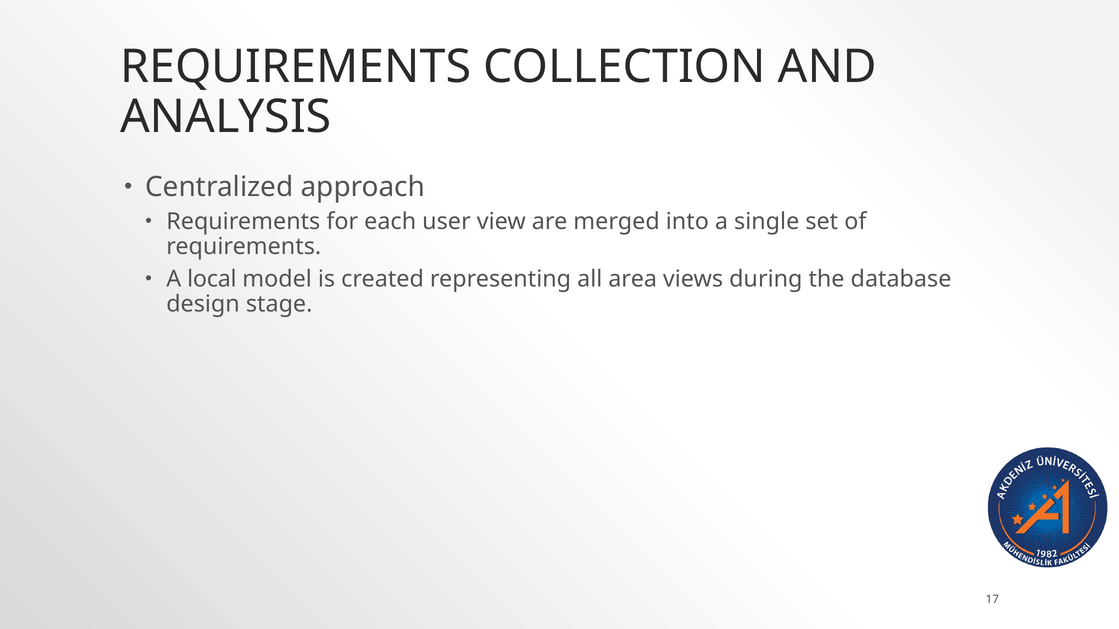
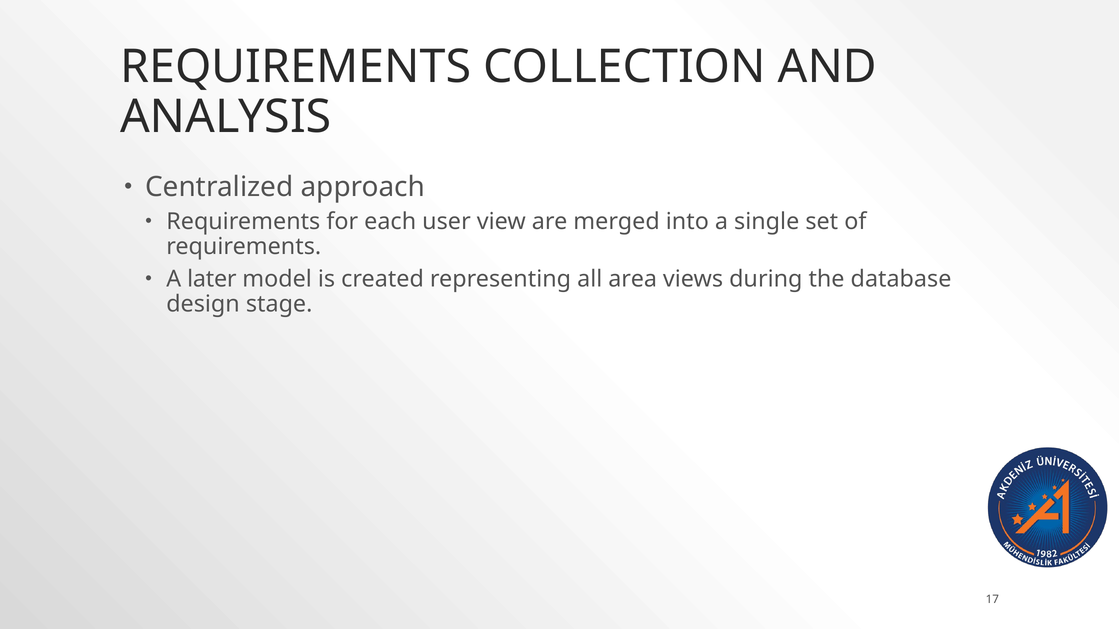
local: local -> later
